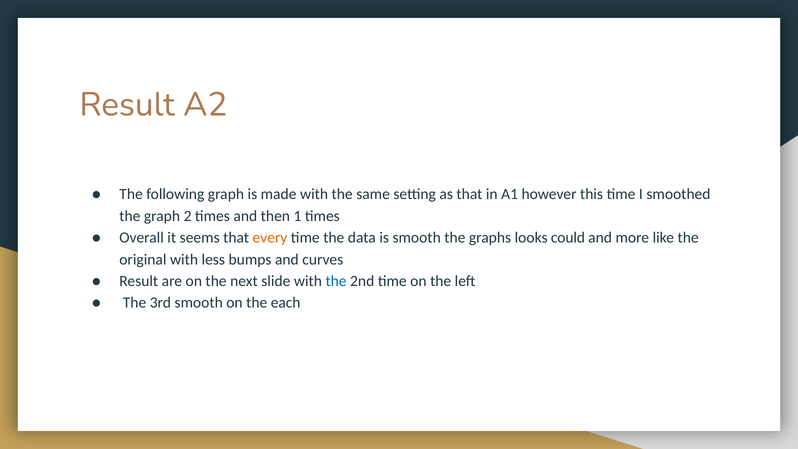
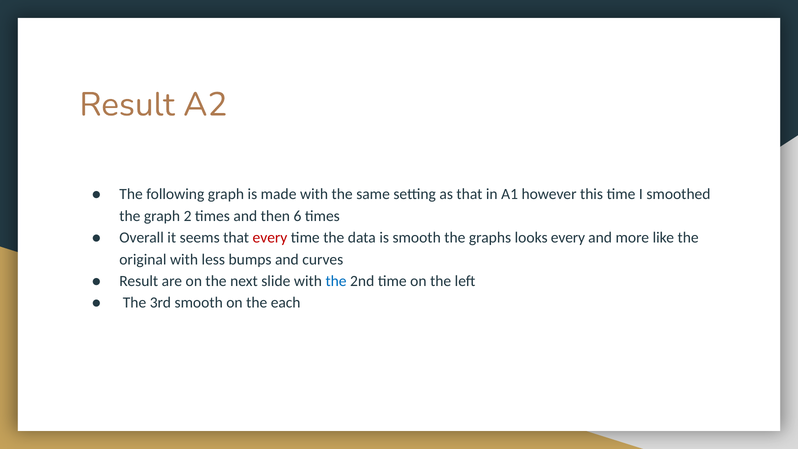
1: 1 -> 6
every at (270, 238) colour: orange -> red
looks could: could -> every
